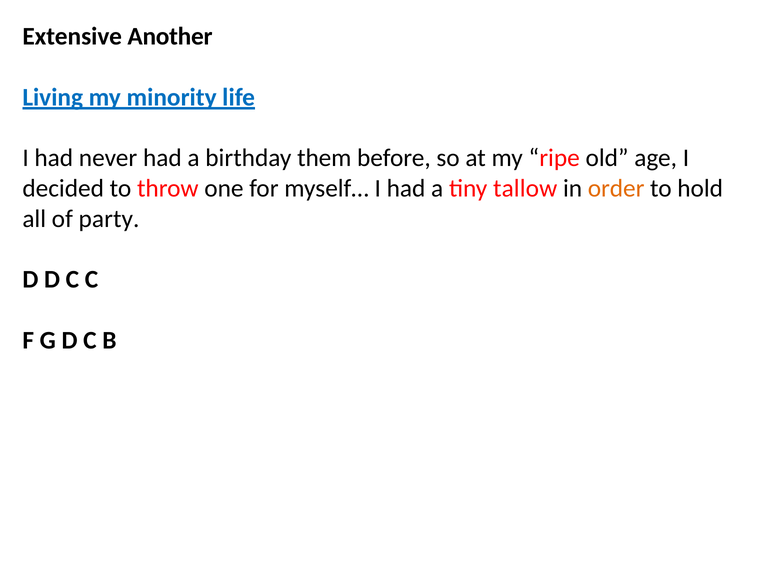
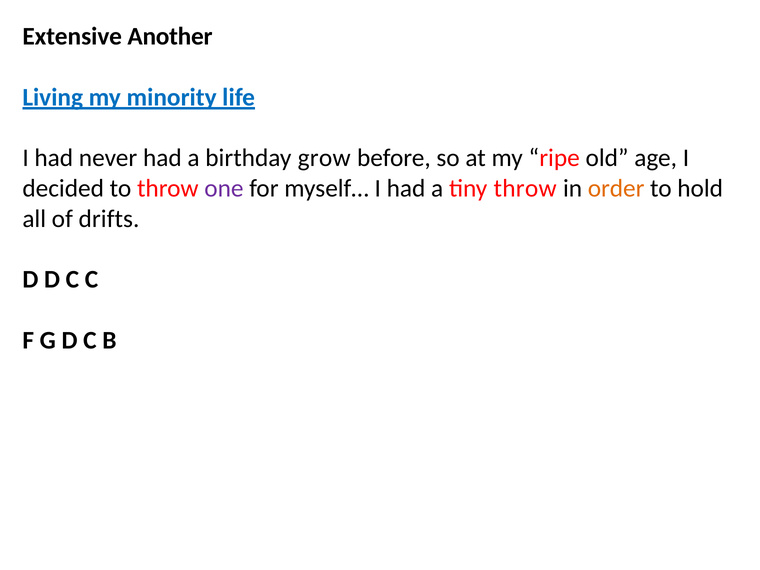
them: them -> grow
one colour: black -> purple
tiny tallow: tallow -> throw
party: party -> drifts
